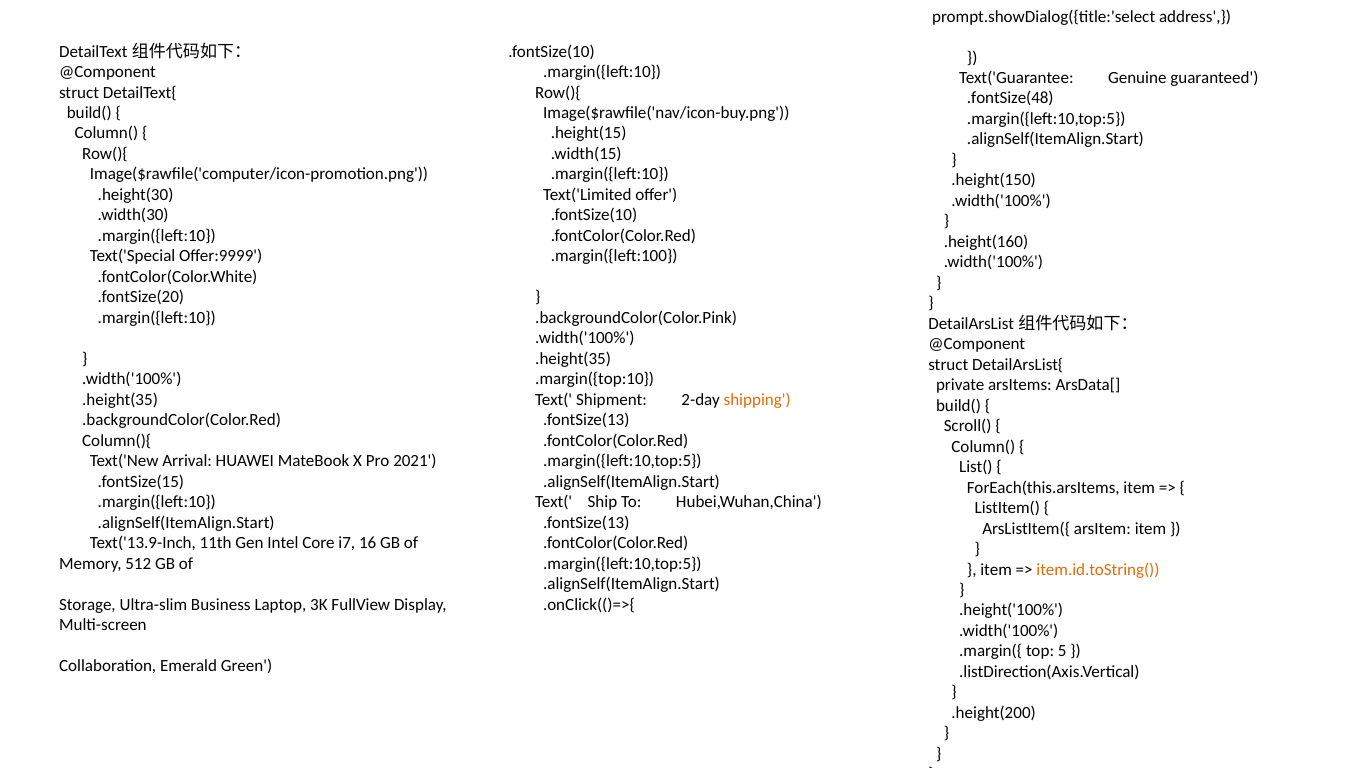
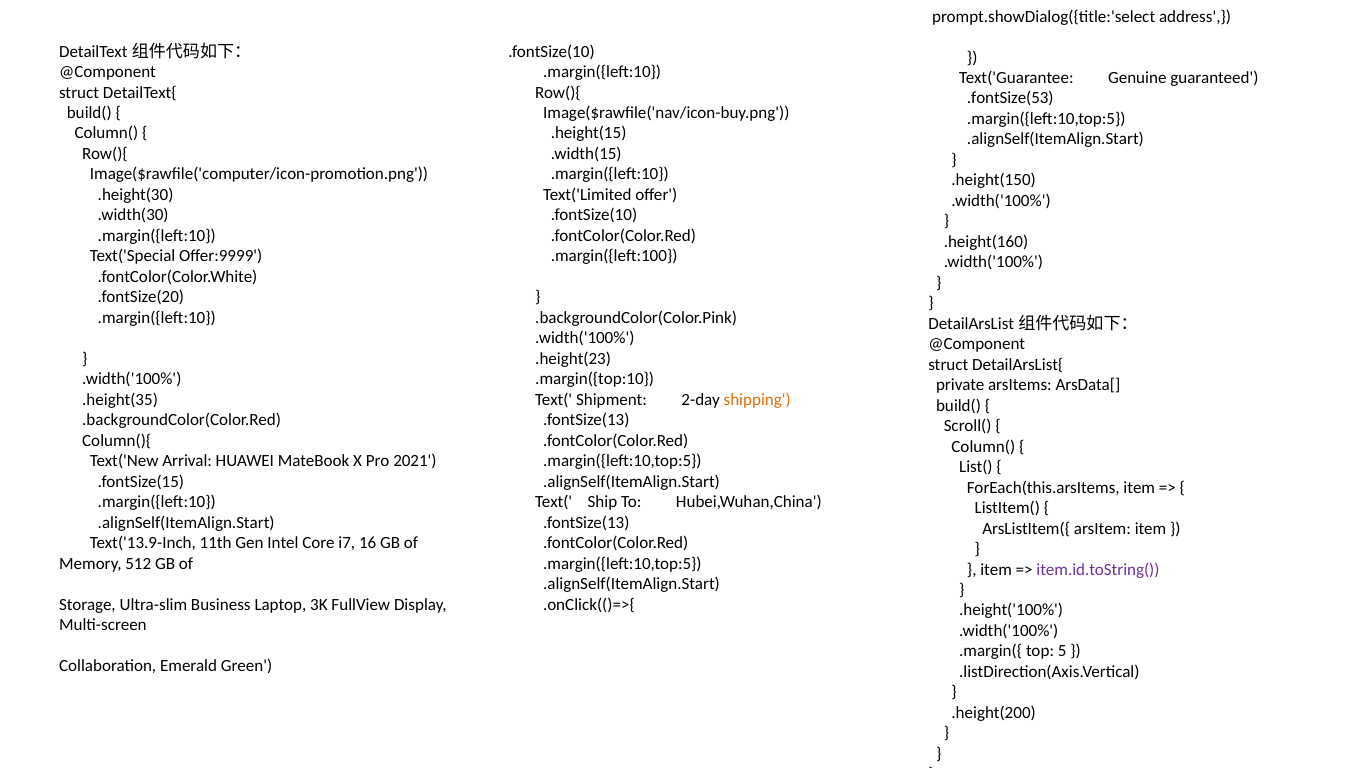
.fontSize(48: .fontSize(48 -> .fontSize(53
.height(35 at (573, 359): .height(35 -> .height(23
item.id.toString( colour: orange -> purple
